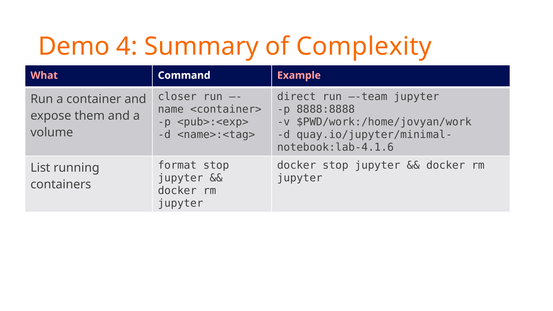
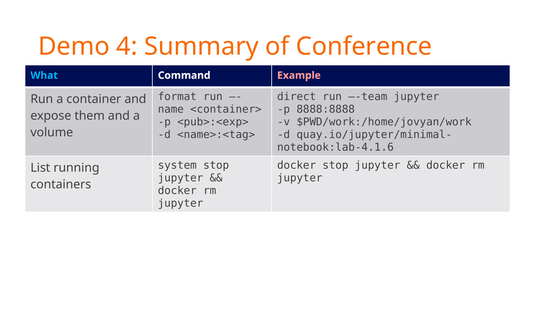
Complexity: Complexity -> Conference
What colour: pink -> light blue
closer: closer -> format
format: format -> system
